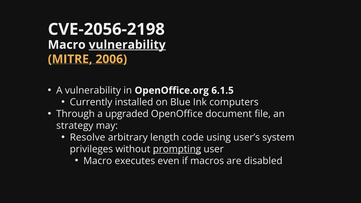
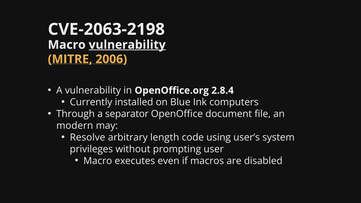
CVE-2056-2198: CVE-2056-2198 -> CVE-2063-2198
6.1.5: 6.1.5 -> 2.8.4
a upgraded: upgraded -> separator
strategy: strategy -> modern
prompting underline: present -> none
